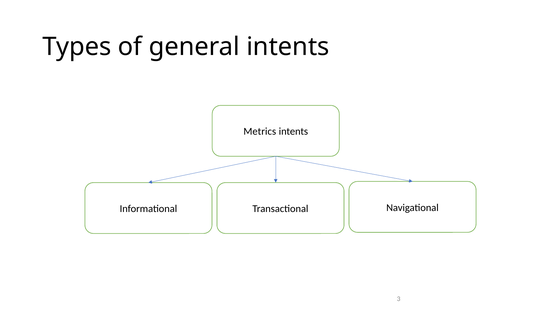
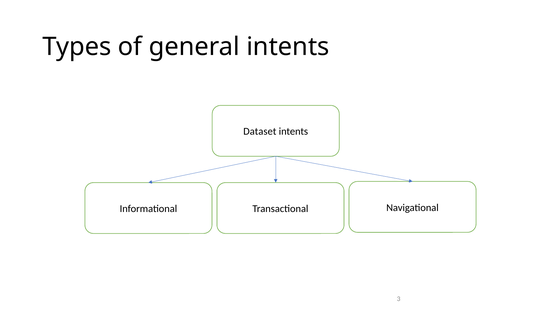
Metrics: Metrics -> Dataset
